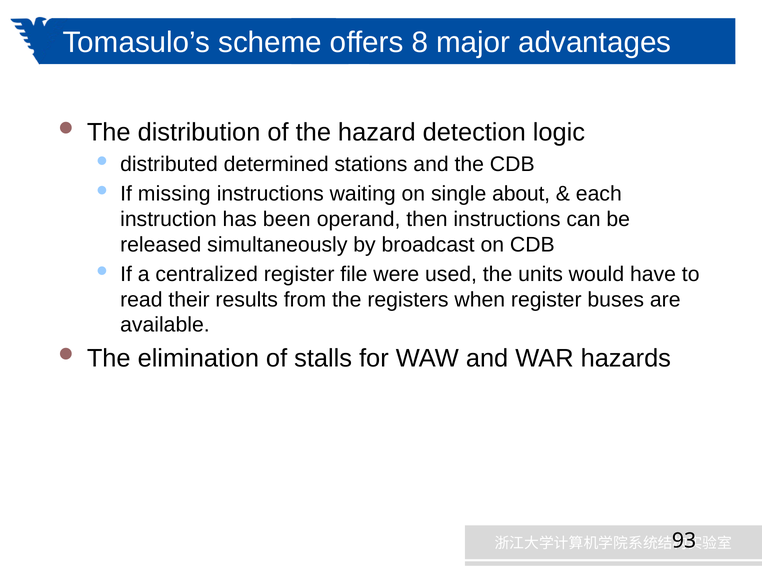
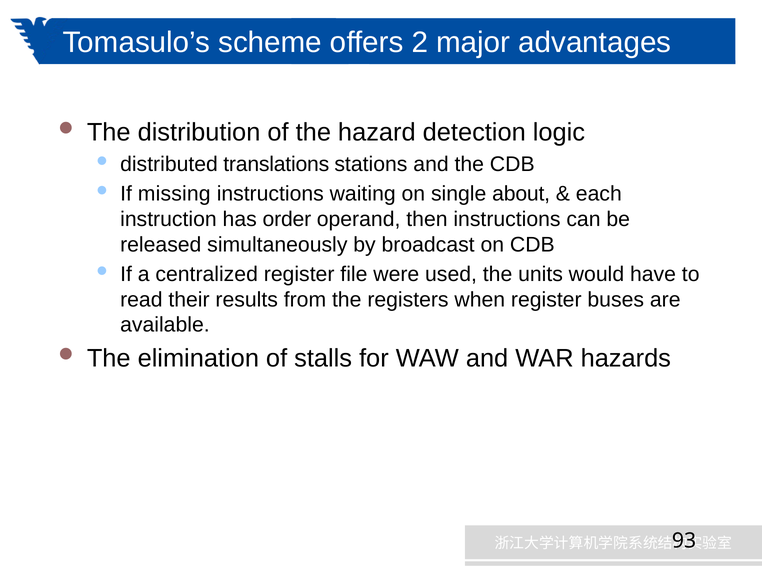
8: 8 -> 2
determined: determined -> translations
been: been -> order
